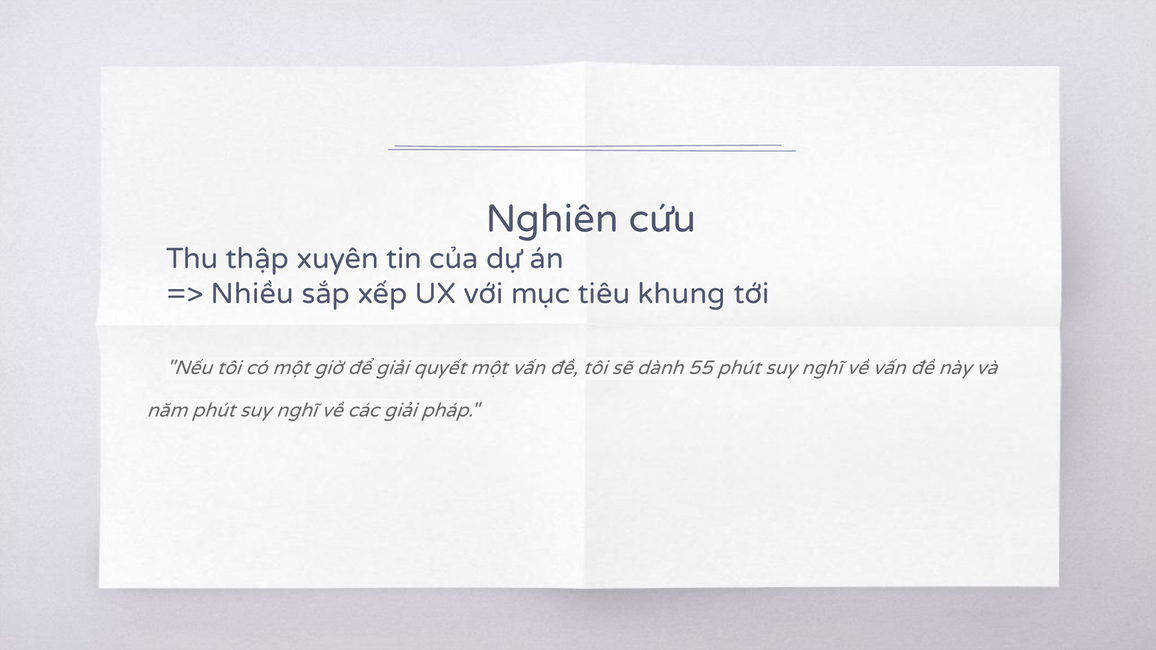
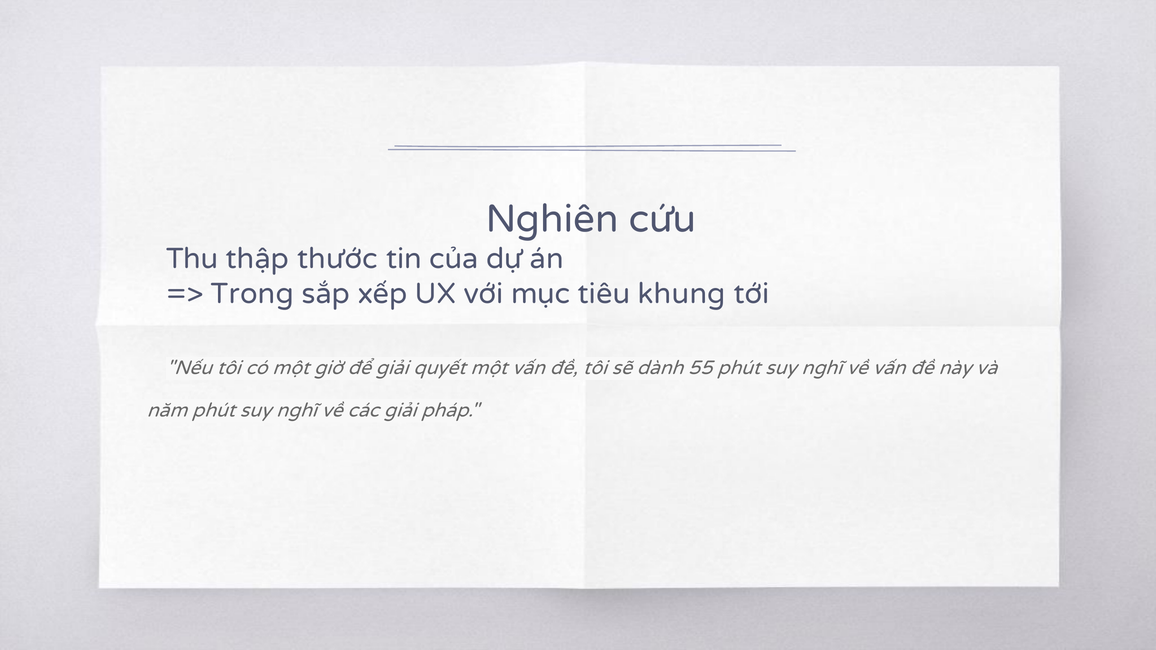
xuyên: xuyên -> thước
Nhiều: Nhiều -> Trong
